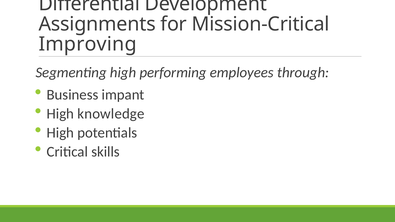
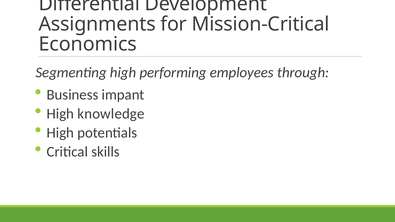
Improving: Improving -> Economics
